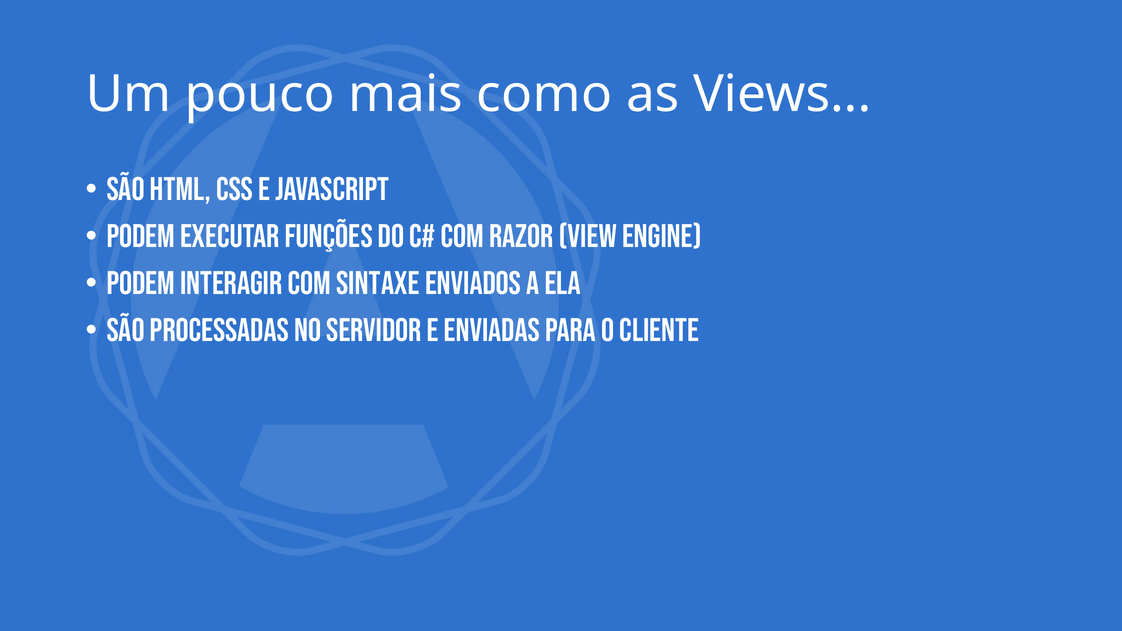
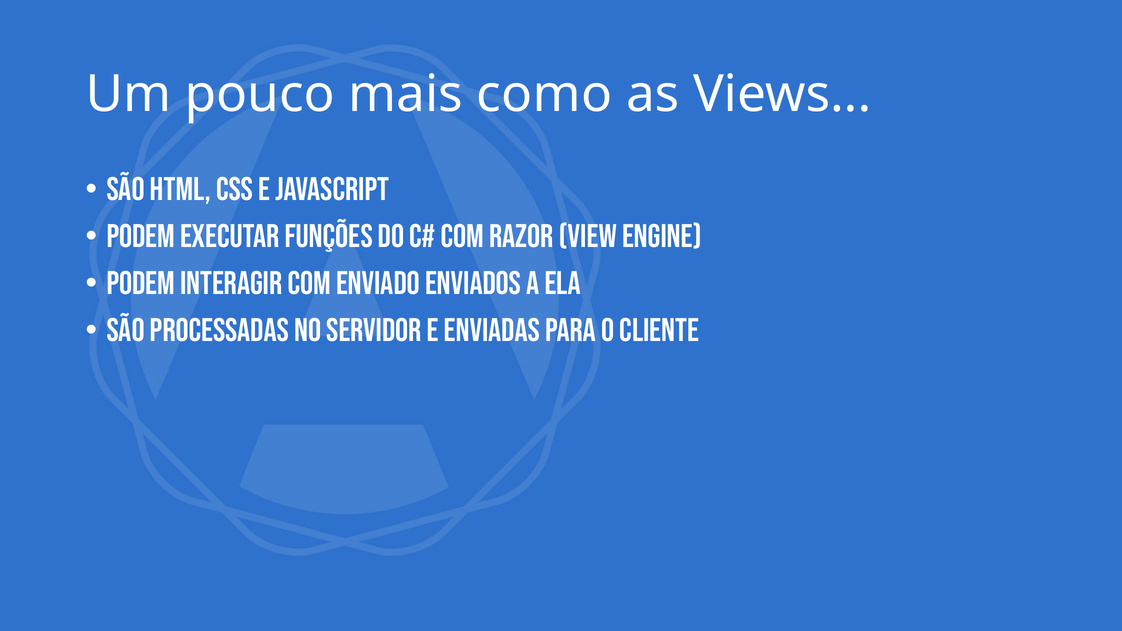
sintaxe: sintaxe -> enviado
